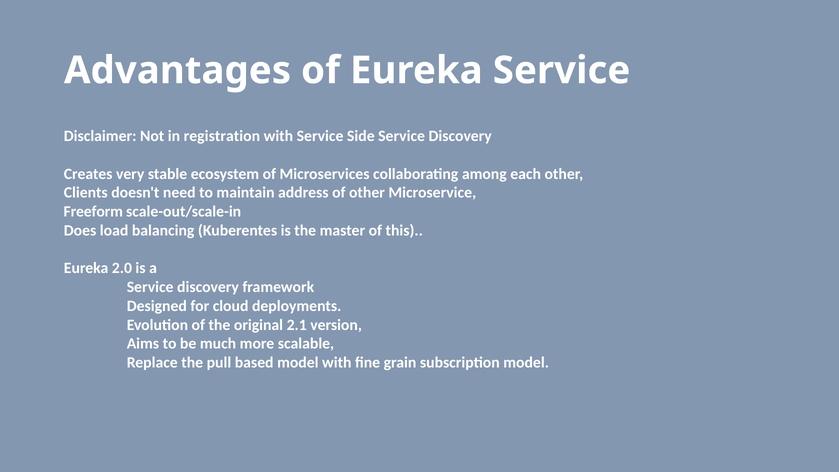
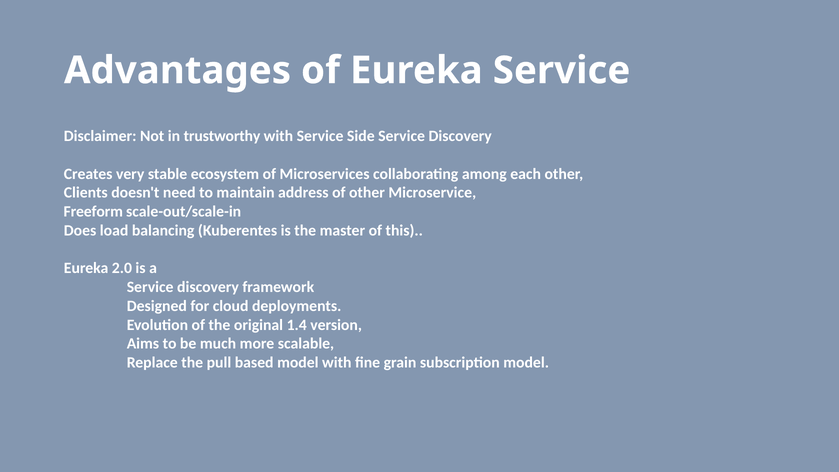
registration: registration -> trustworthy
2.1: 2.1 -> 1.4
